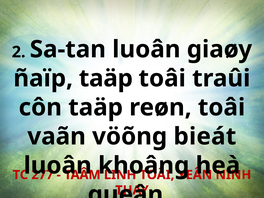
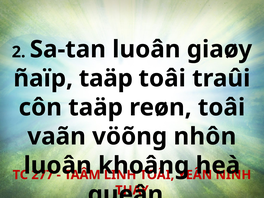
bieát: bieát -> nhôn
